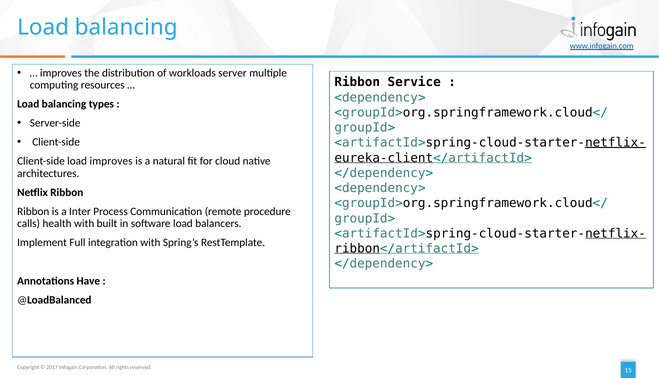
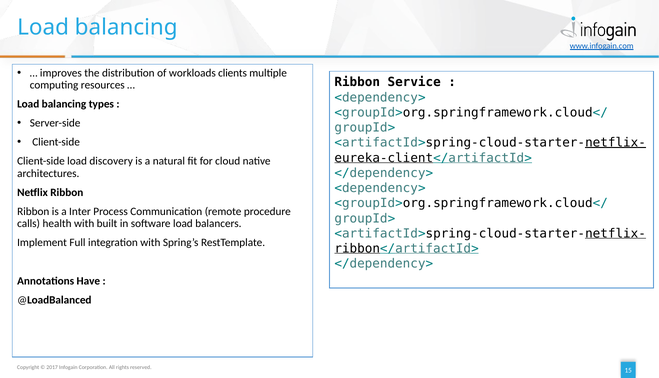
server: server -> clients
load improves: improves -> discovery
